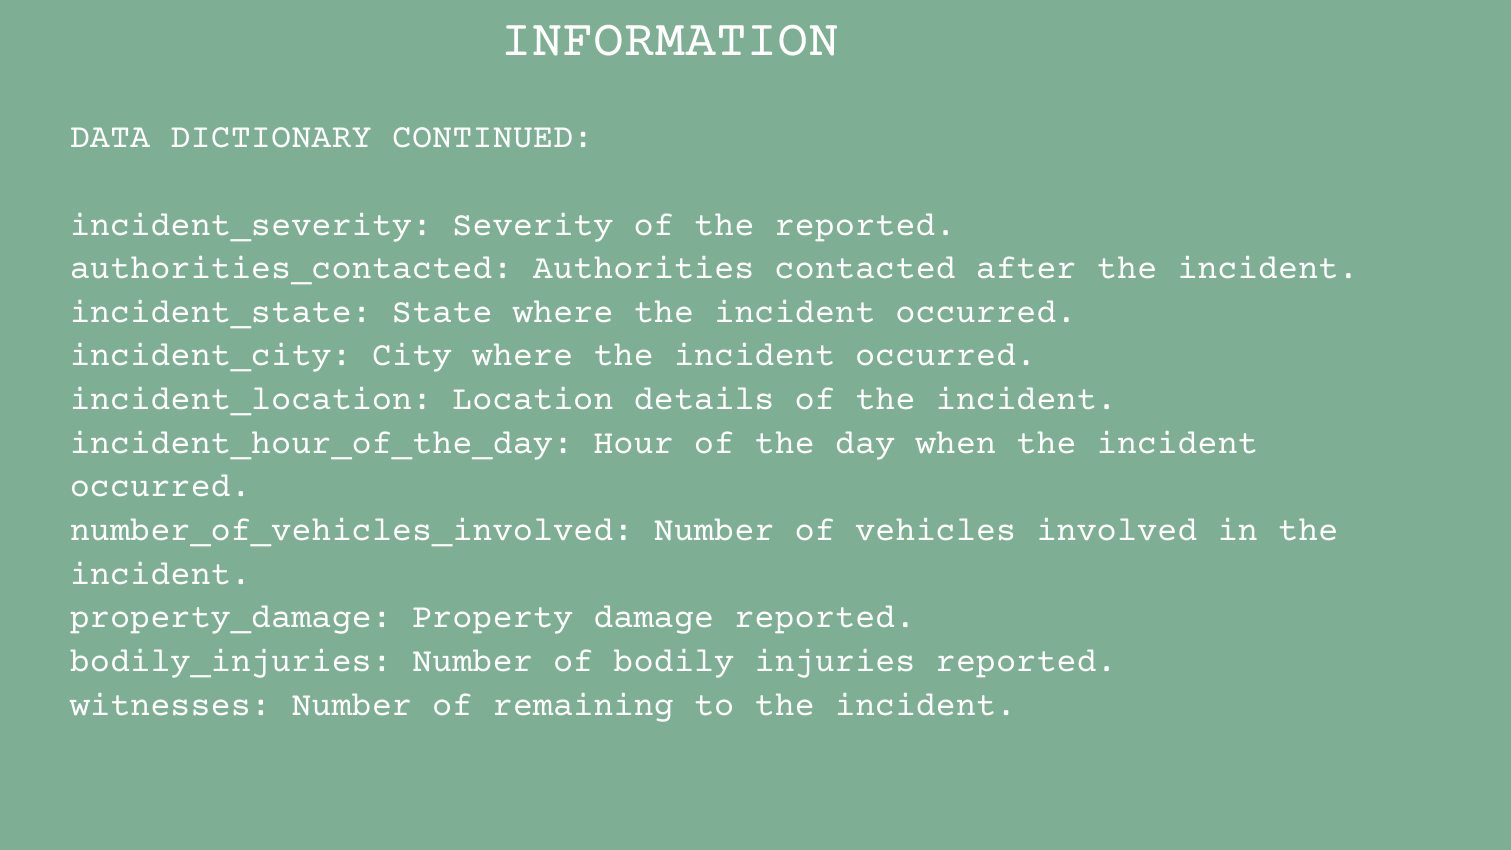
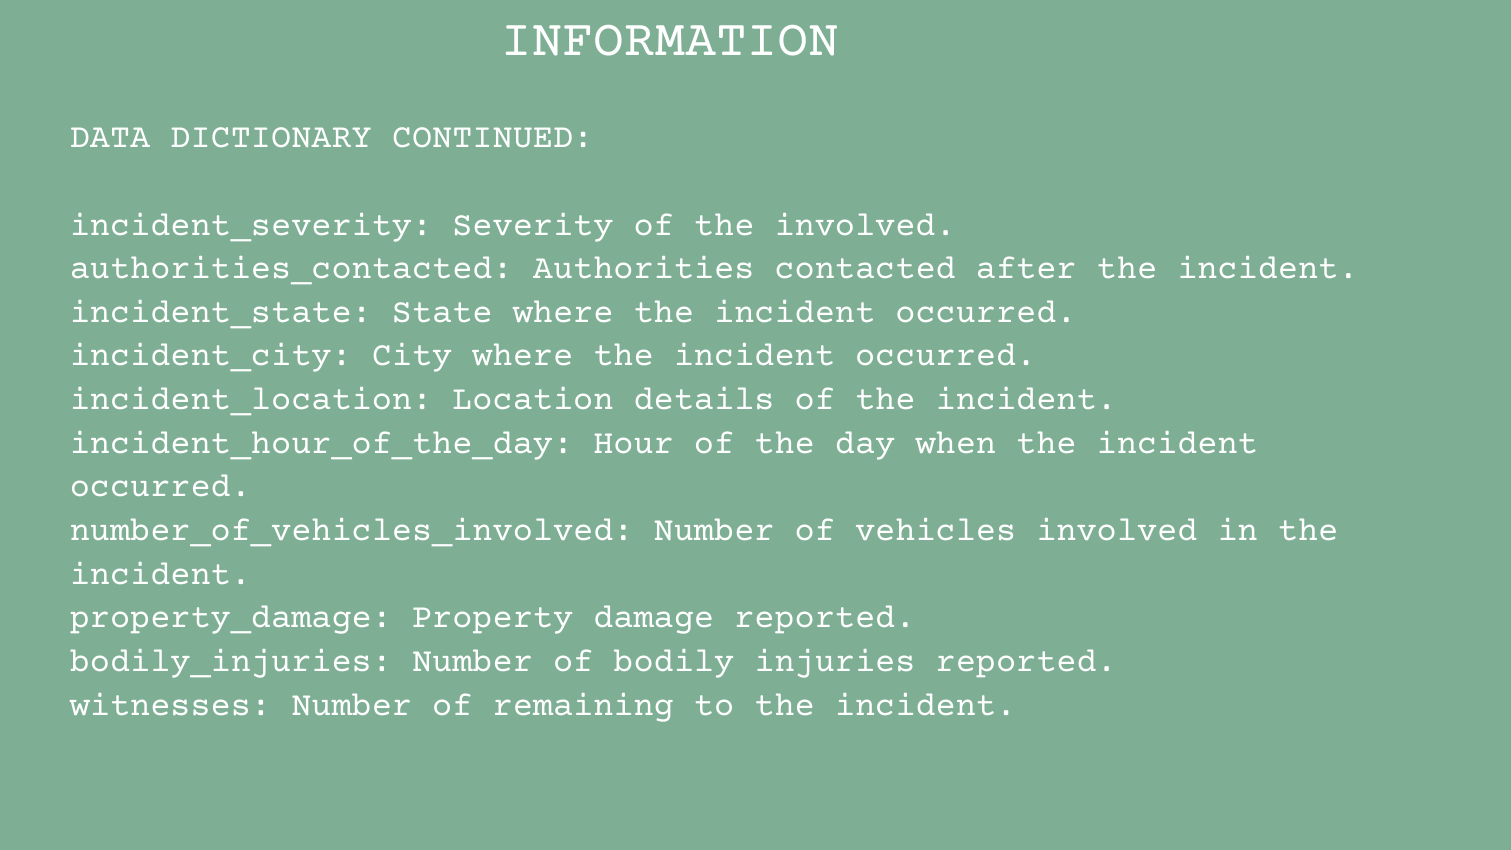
the reported: reported -> involved
